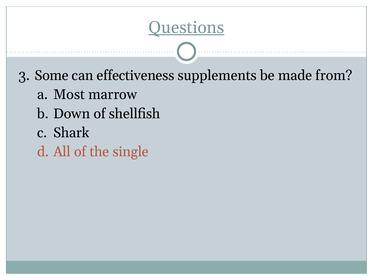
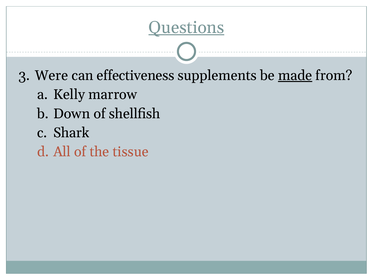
Some: Some -> Were
made underline: none -> present
Most: Most -> Kelly
single: single -> tissue
